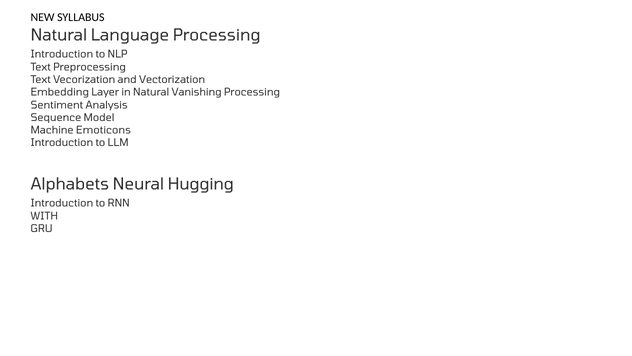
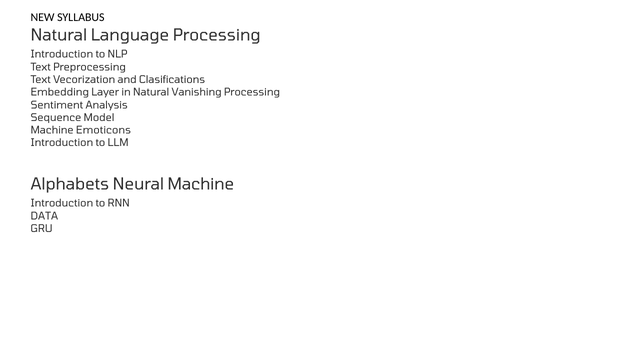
Vectorization: Vectorization -> Clasifications
Neural Hugging: Hugging -> Machine
WITH: WITH -> DATA
